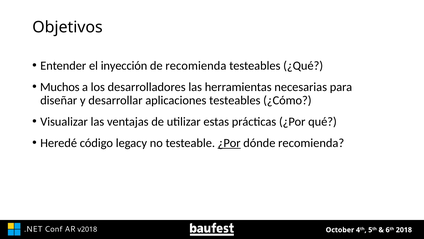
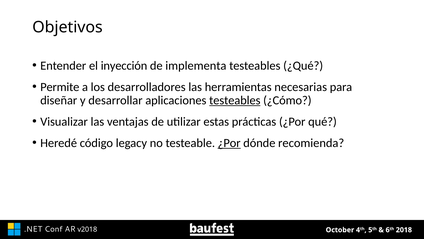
de recomienda: recomienda -> implementa
Muchos: Muchos -> Permite
testeables at (235, 100) underline: none -> present
